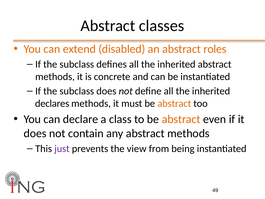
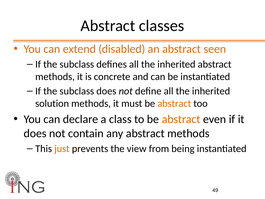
roles: roles -> seen
declares: declares -> solution
just colour: purple -> orange
